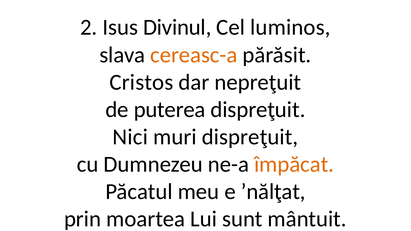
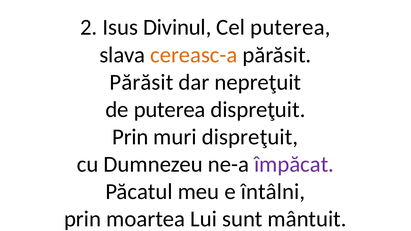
Cel luminos: luminos -> puterea
Cristos at (141, 82): Cristos -> Părăsit
Nici at (130, 137): Nici -> Prin
împăcat colour: orange -> purple
ʼnălţat: ʼnălţat -> întâlni
